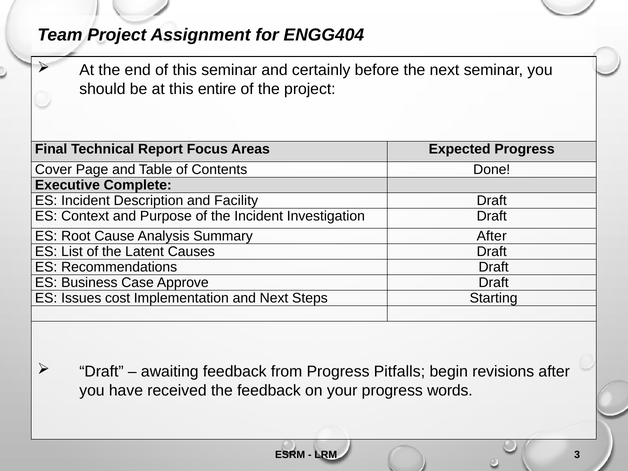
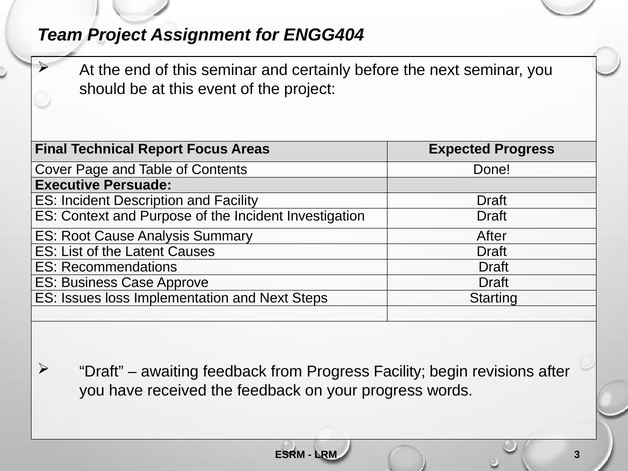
entire: entire -> event
Complete: Complete -> Persuade
cost: cost -> loss
Progress Pitfalls: Pitfalls -> Facility
